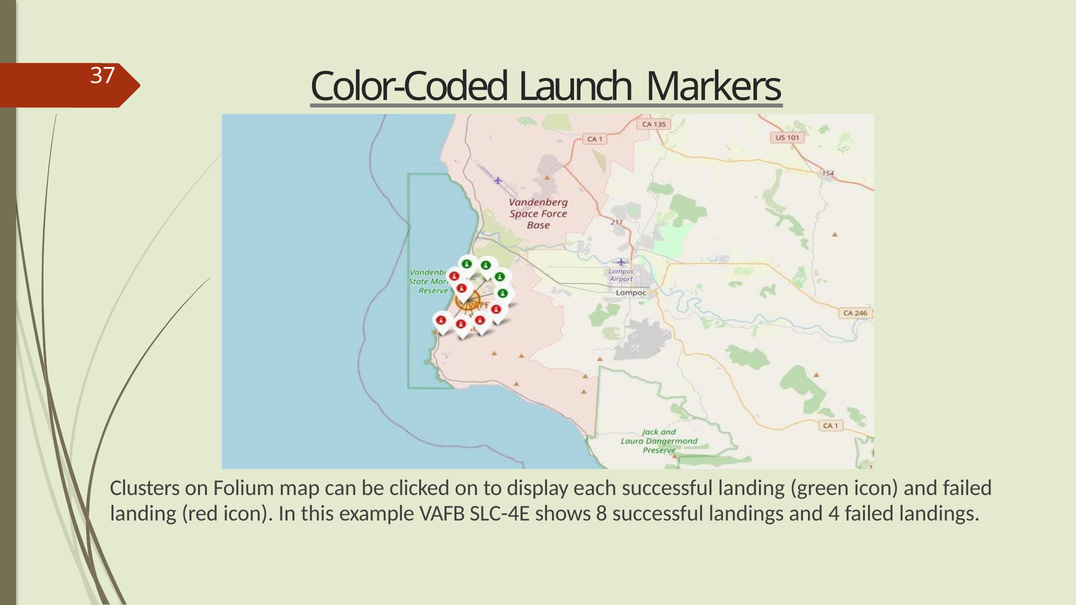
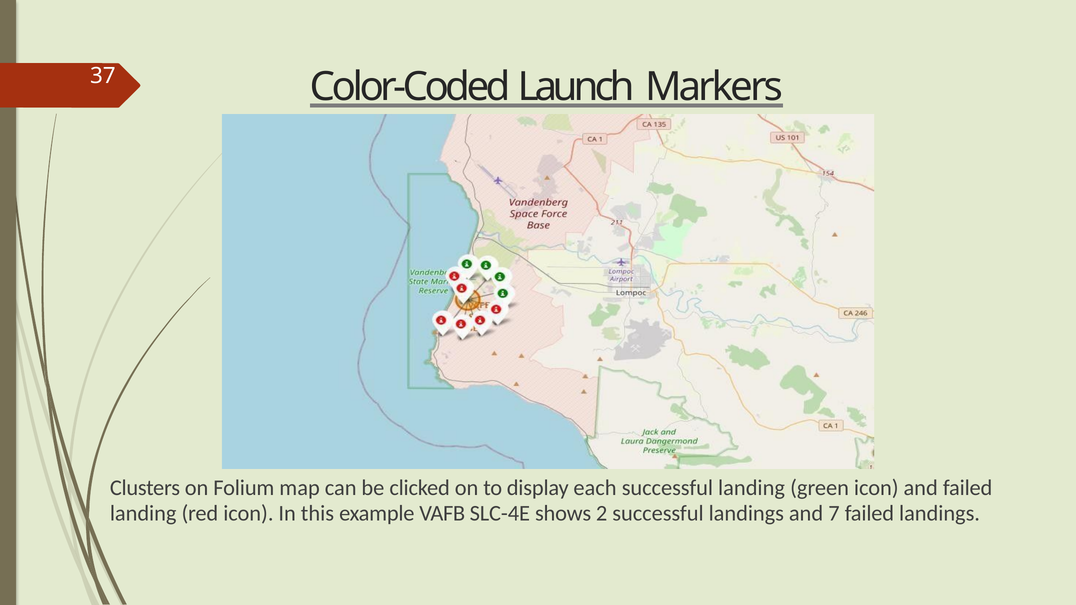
8: 8 -> 2
4: 4 -> 7
